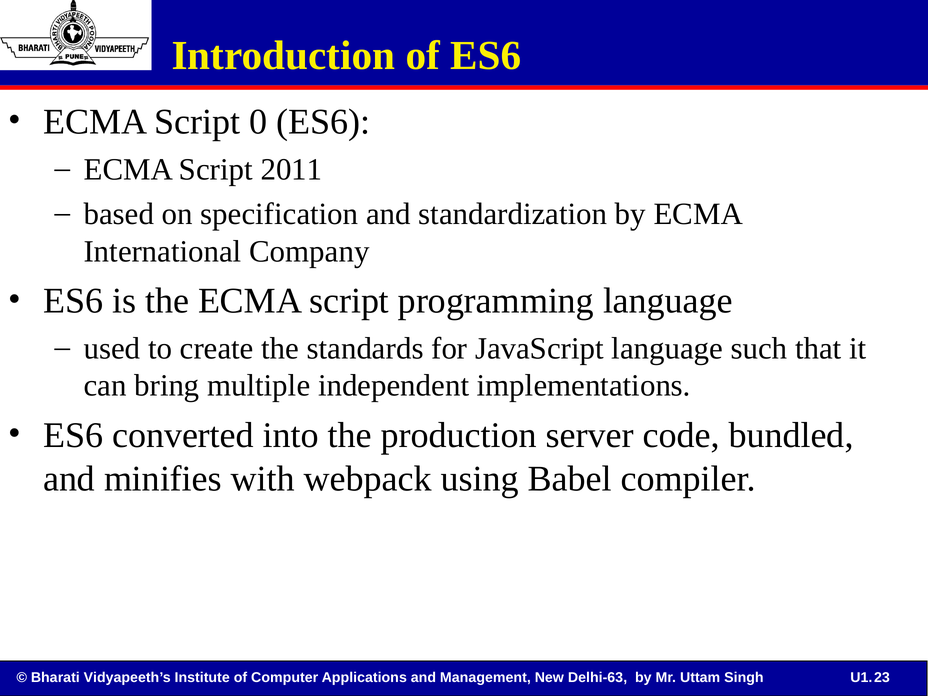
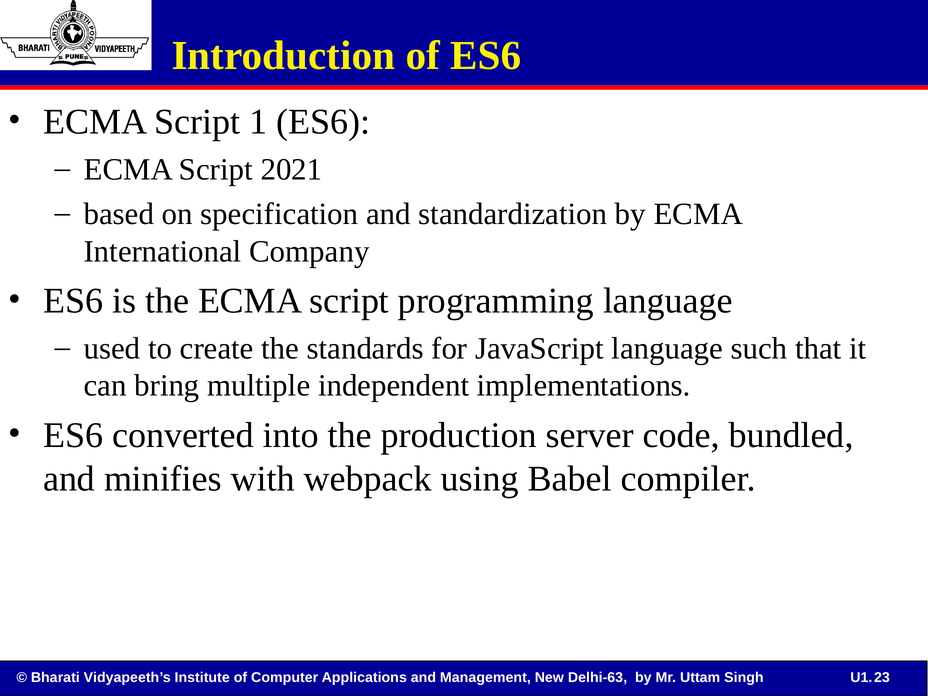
0: 0 -> 1
2011: 2011 -> 2021
